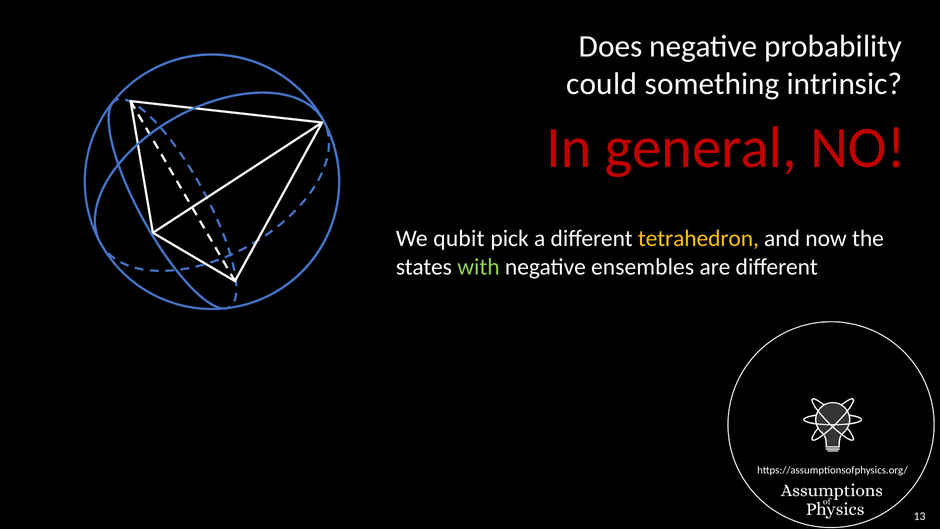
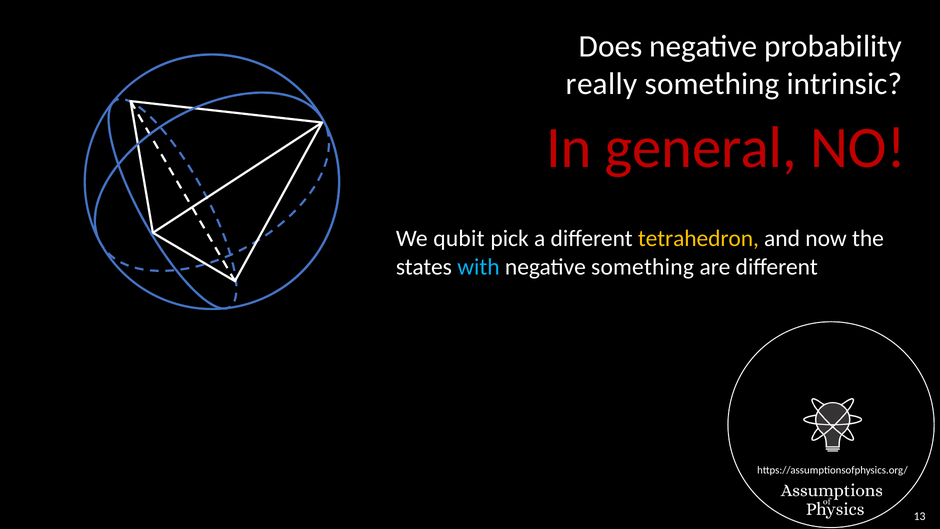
could: could -> really
with colour: light green -> light blue
negative ensembles: ensembles -> something
